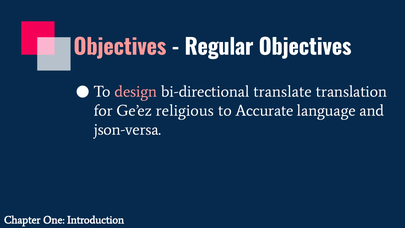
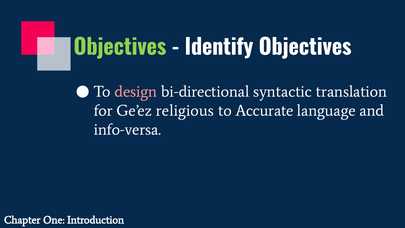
Objectives at (120, 47) colour: pink -> light green
Regular: Regular -> Identify
translate: translate -> syntactic
json-versa: json-versa -> info-versa
